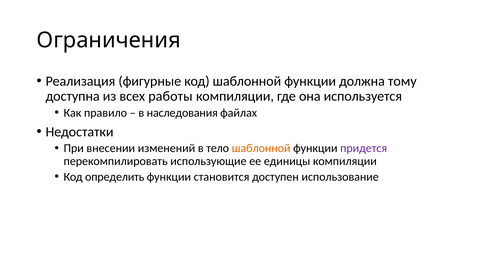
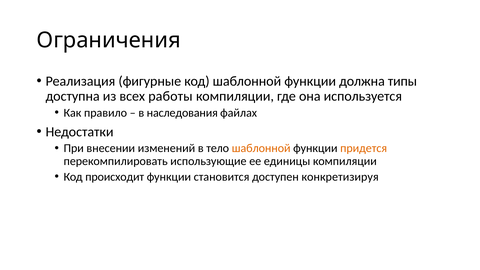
тому: тому -> типы
придется colour: purple -> orange
определить: определить -> происходит
использование: использование -> конкретизируя
